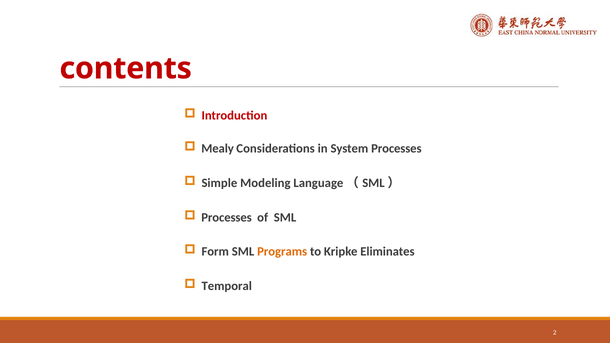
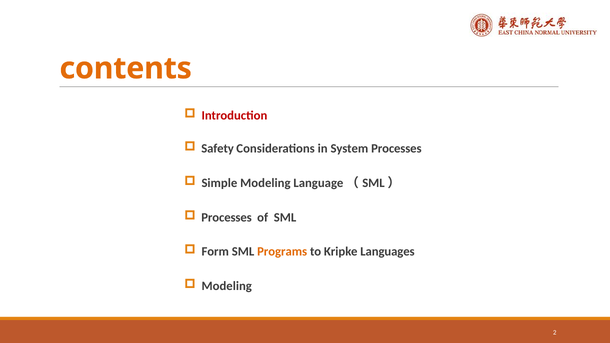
contents colour: red -> orange
Mealy: Mealy -> Safety
Eliminates: Eliminates -> Languages
Temporal at (227, 286): Temporal -> Modeling
